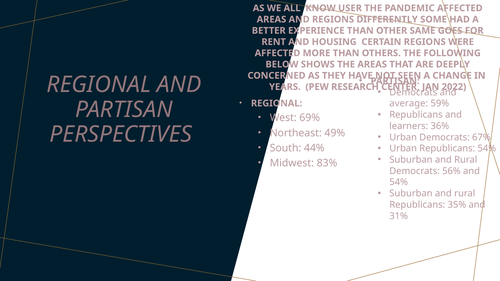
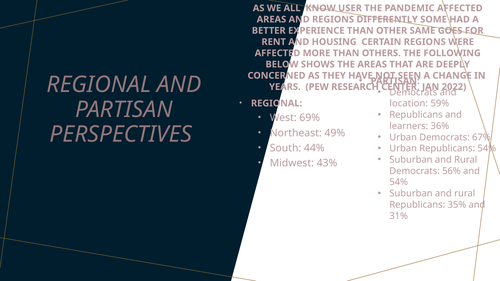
average: average -> location
83%: 83% -> 43%
